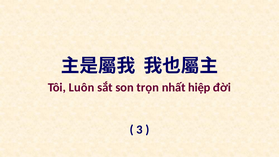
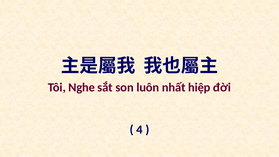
Luôn: Luôn -> Nghe
trọn: trọn -> luôn
3: 3 -> 4
